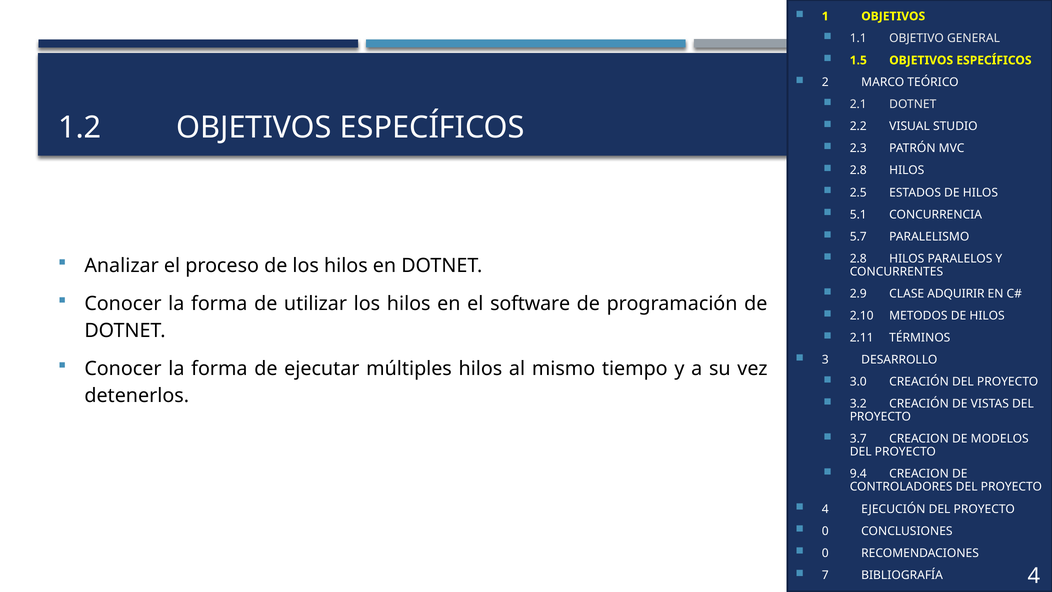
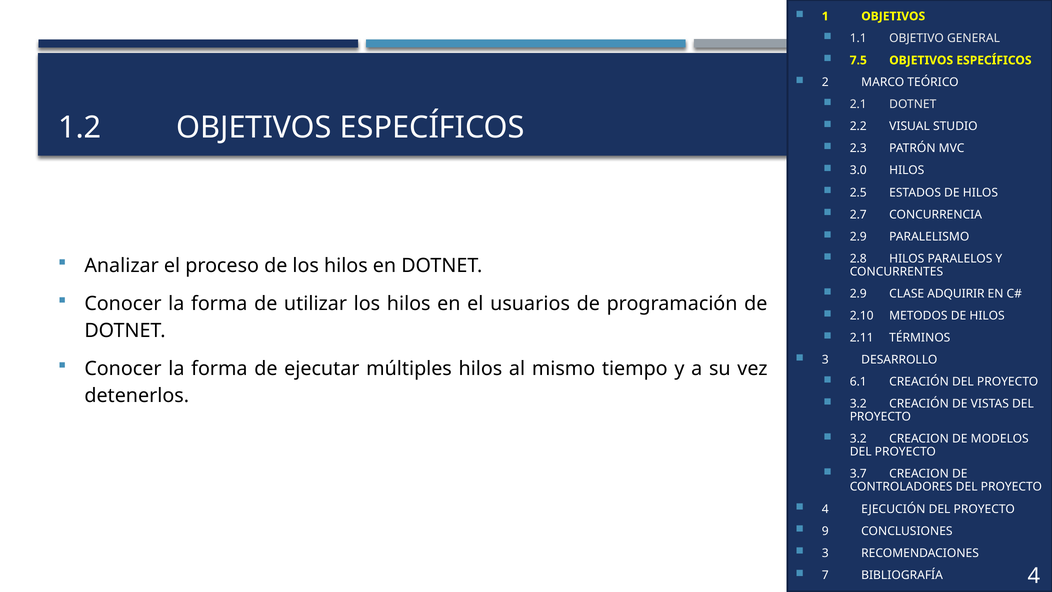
1.5: 1.5 -> 7.5
2.8 at (858, 170): 2.8 -> 3.0
5.1: 5.1 -> 2.7
5.7 at (858, 237): 5.7 -> 2.9
software: software -> usuarios
3.0: 3.0 -> 6.1
3.7 at (858, 439): 3.7 -> 3.2
9.4: 9.4 -> 3.7
0 at (825, 531): 0 -> 9
0 at (825, 553): 0 -> 3
